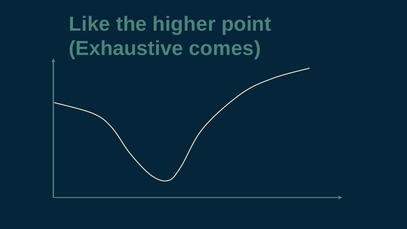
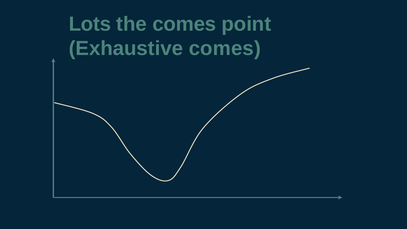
Like: Like -> Lots
the higher: higher -> comes
